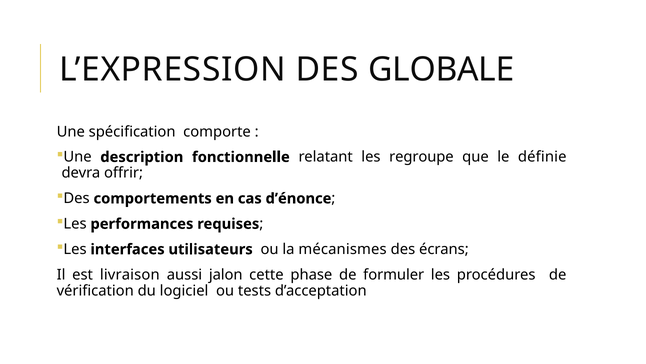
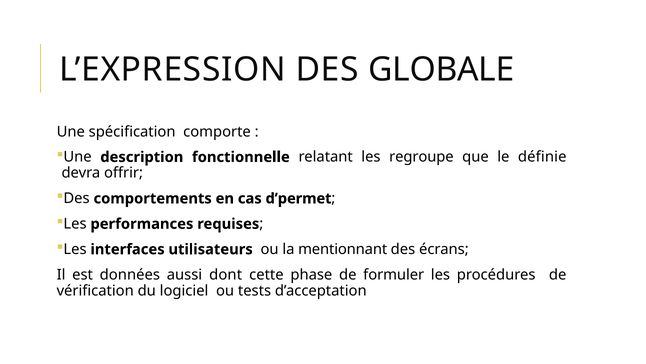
d’énonce: d’énonce -> d’permet
mécanismes: mécanismes -> mentionnant
livraison: livraison -> données
jalon: jalon -> dont
